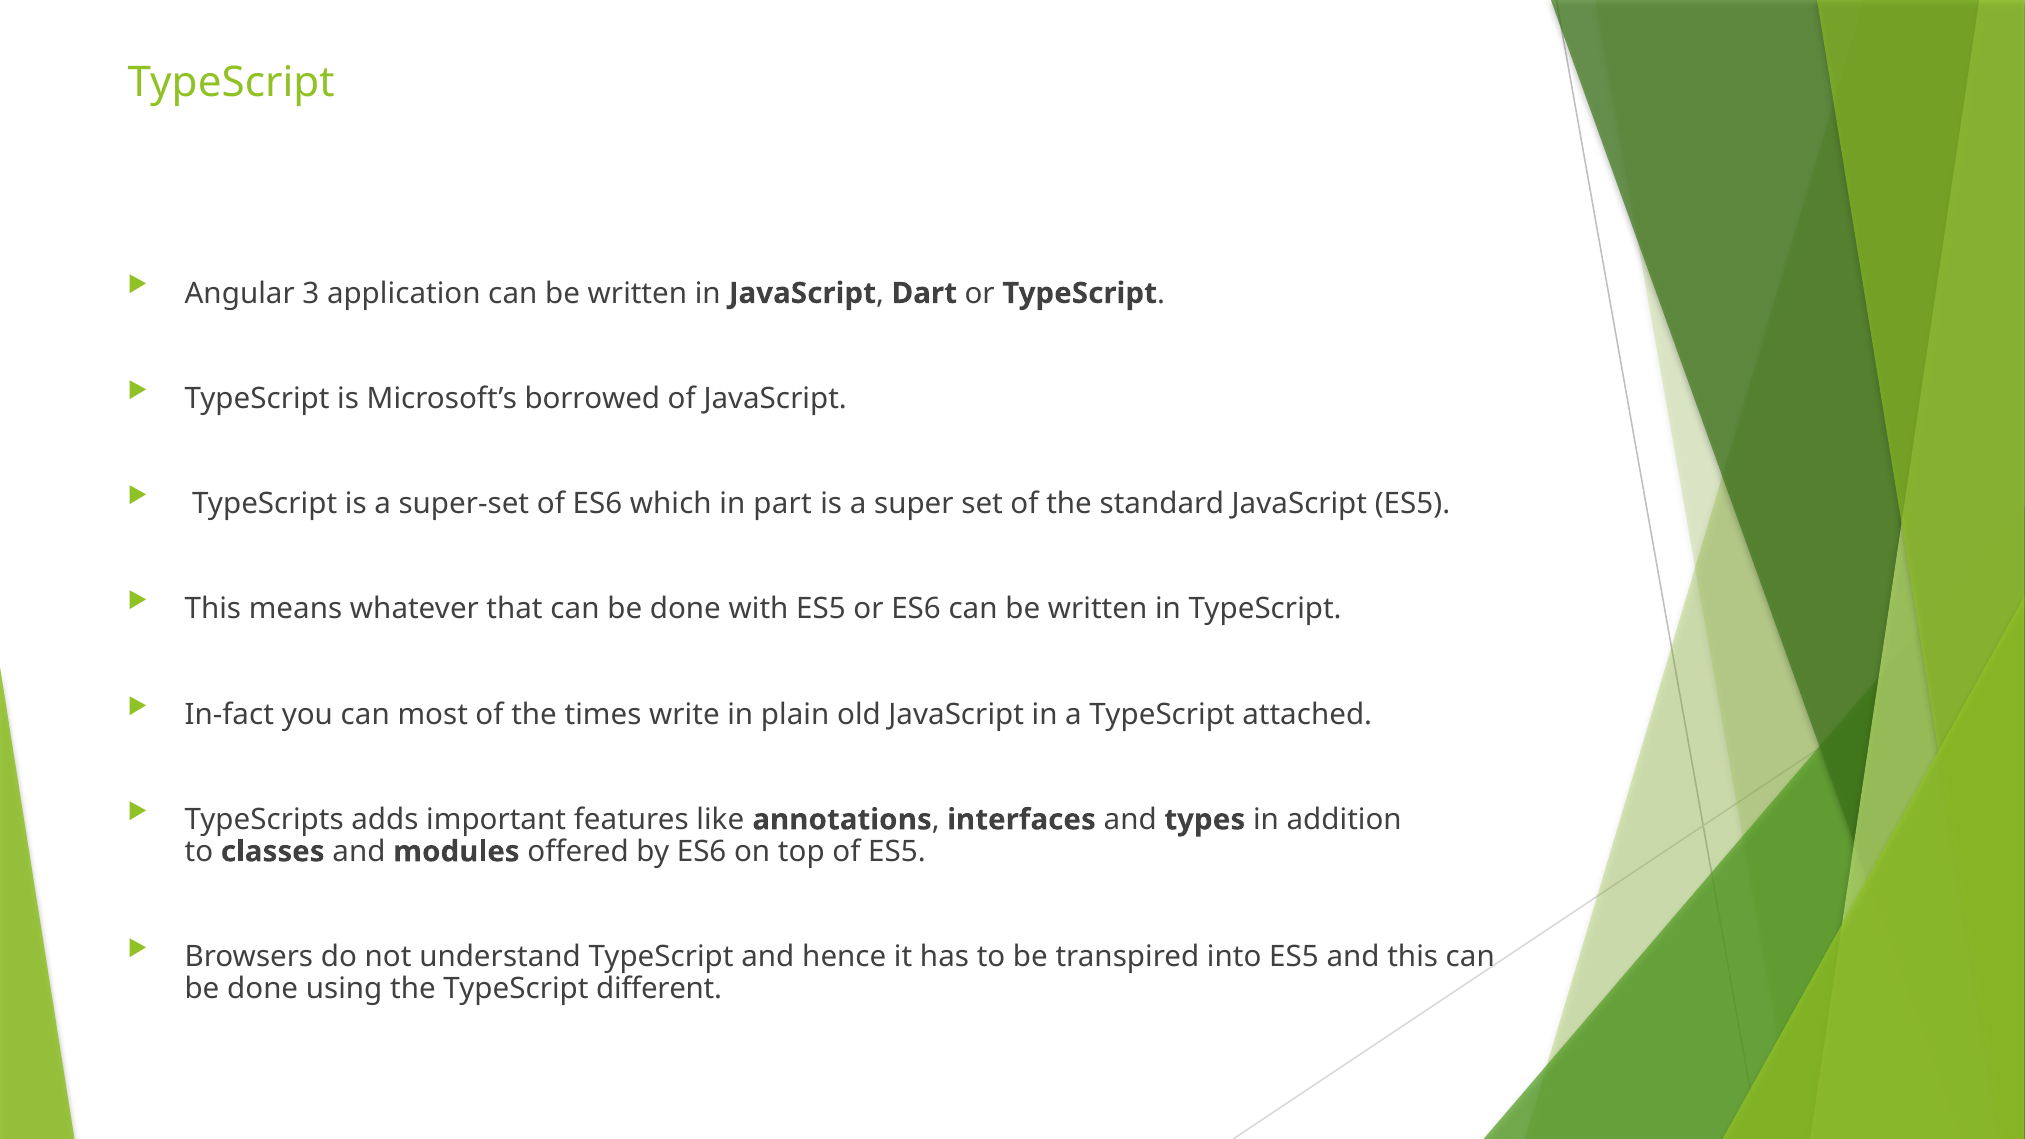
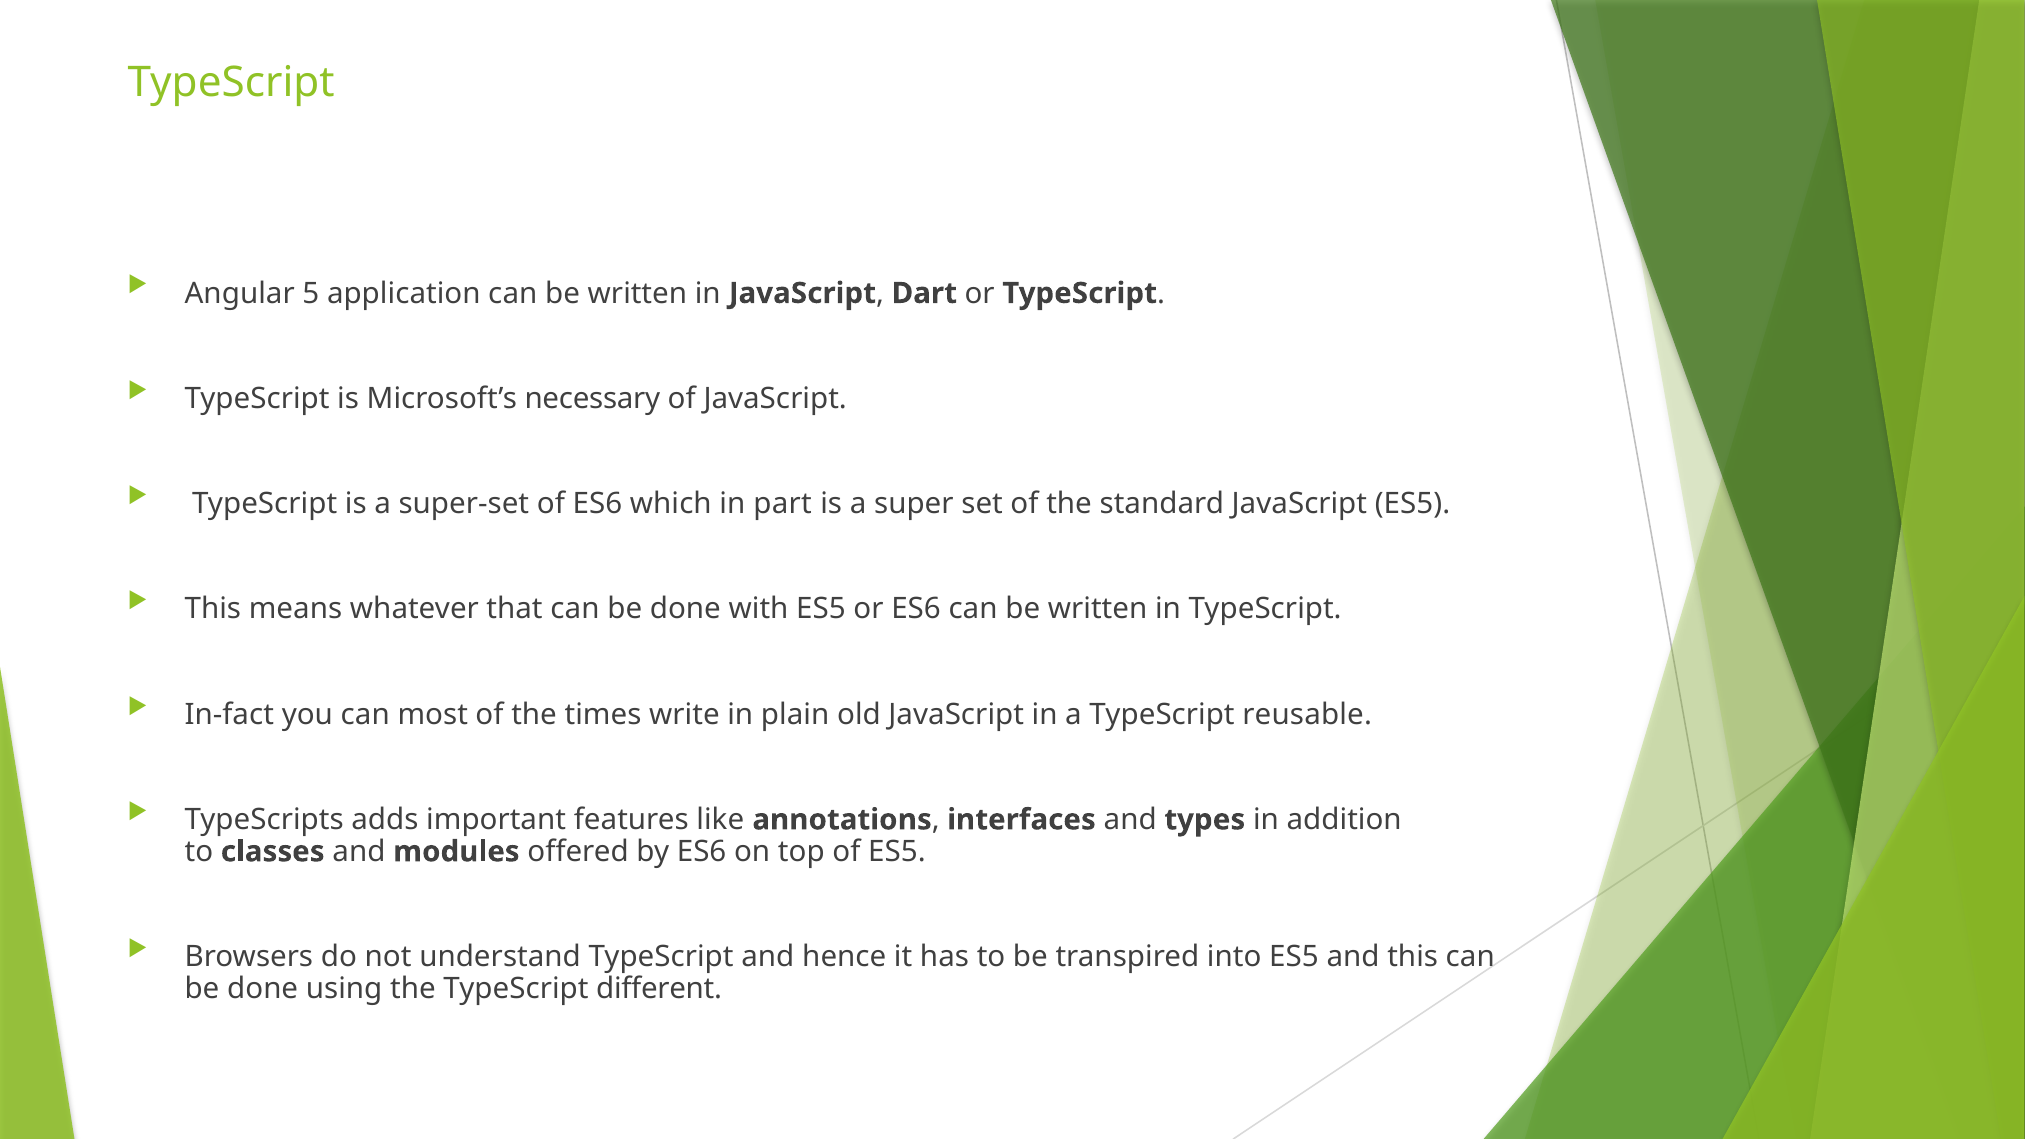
3: 3 -> 5
borrowed: borrowed -> necessary
attached: attached -> reusable
